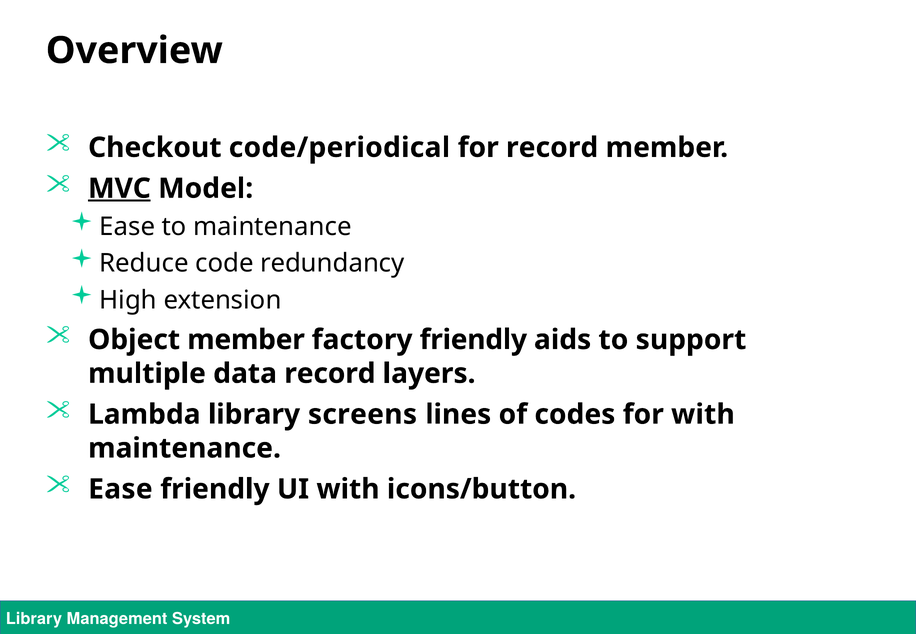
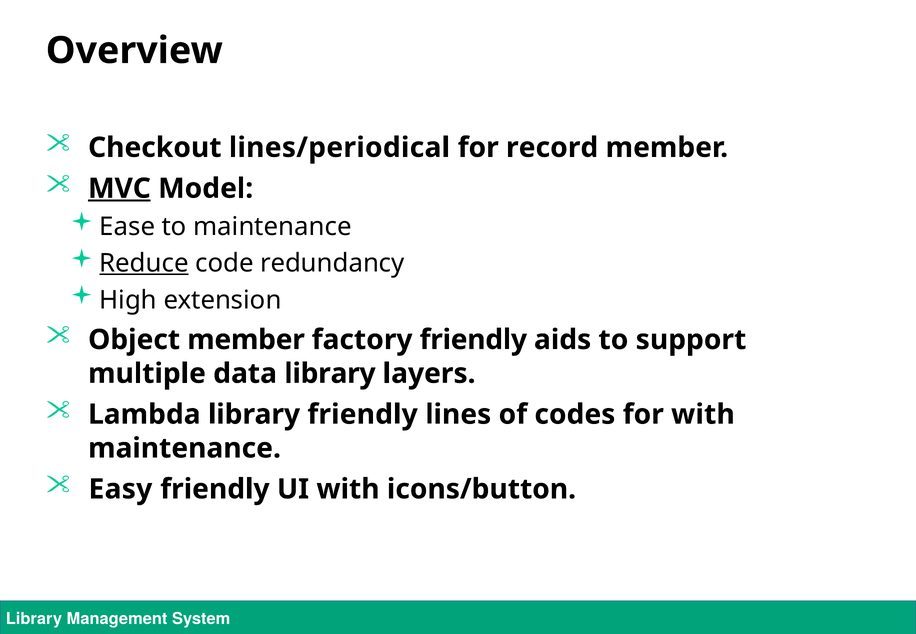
code/periodical: code/periodical -> lines/periodical
Reduce underline: none -> present
data record: record -> library
library screens: screens -> friendly
Ease at (120, 489): Ease -> Easy
